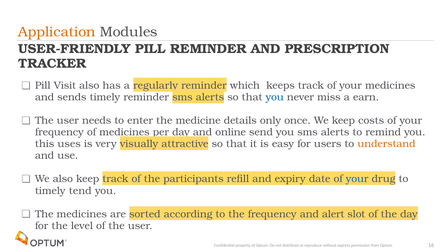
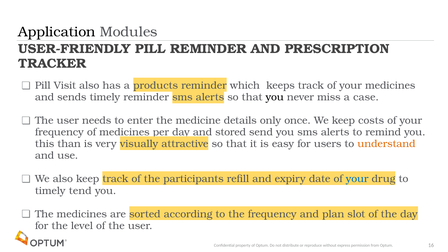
Application colour: orange -> black
regularly: regularly -> products
you at (275, 97) colour: blue -> black
earn: earn -> case
online: online -> stored
uses: uses -> than
alert: alert -> plan
